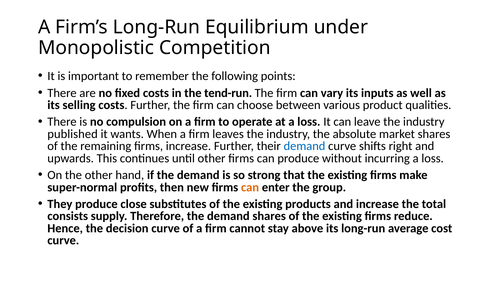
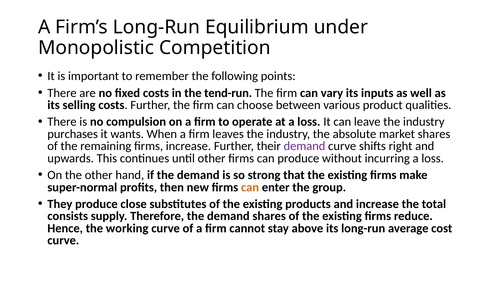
published: published -> purchases
demand at (304, 146) colour: blue -> purple
decision: decision -> working
